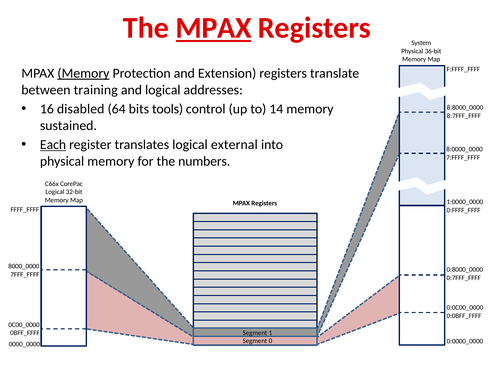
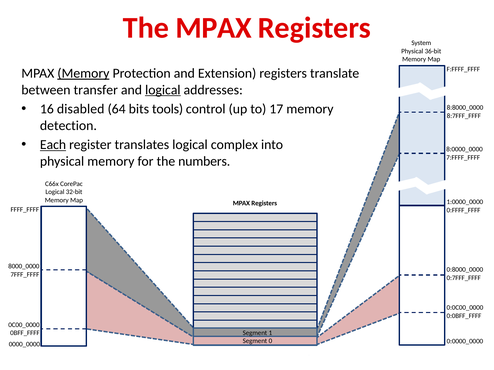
MPAX at (214, 28) underline: present -> none
training: training -> transfer
logical at (163, 90) underline: none -> present
14: 14 -> 17
sustained: sustained -> detection
external: external -> complex
